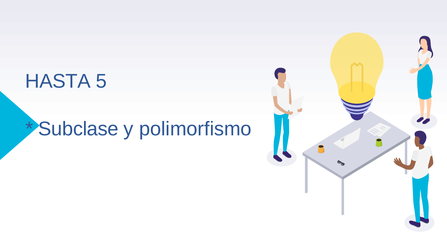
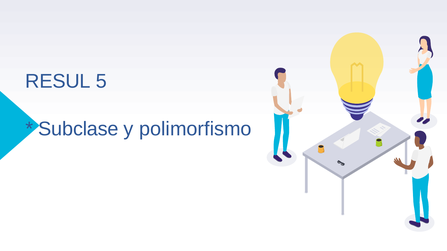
HASTA: HASTA -> RESUL
